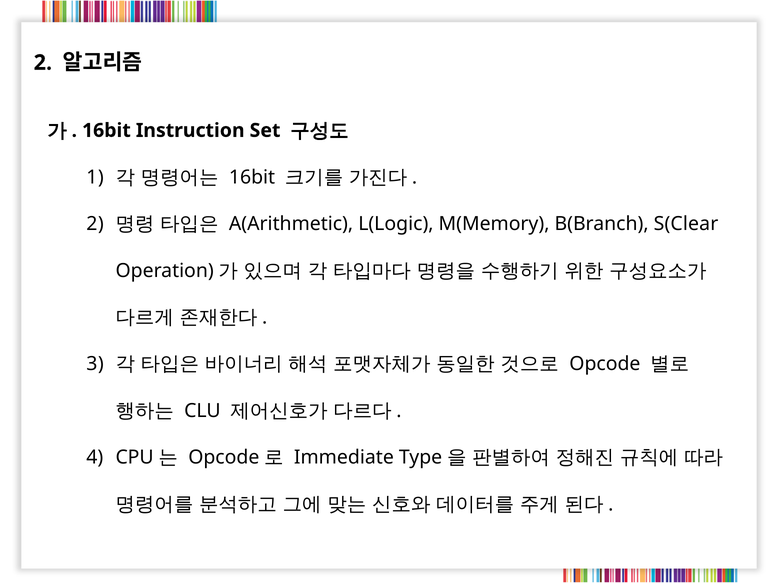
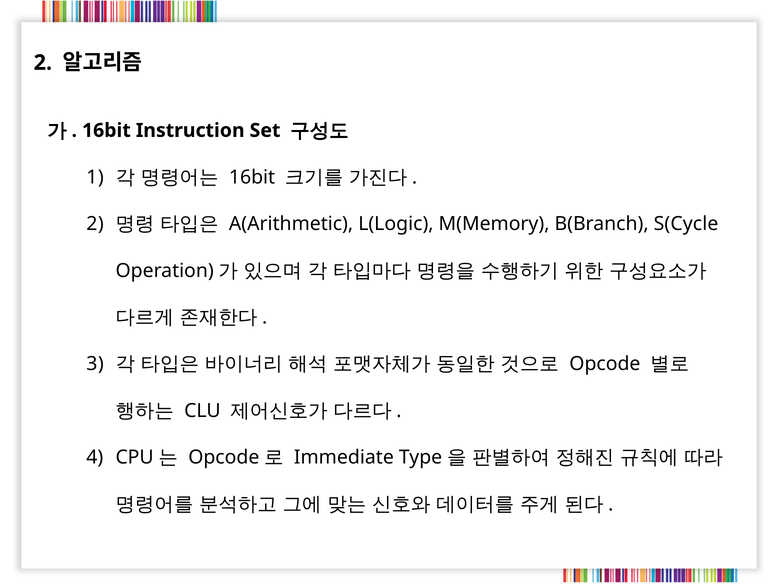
S(Clear: S(Clear -> S(Cycle
